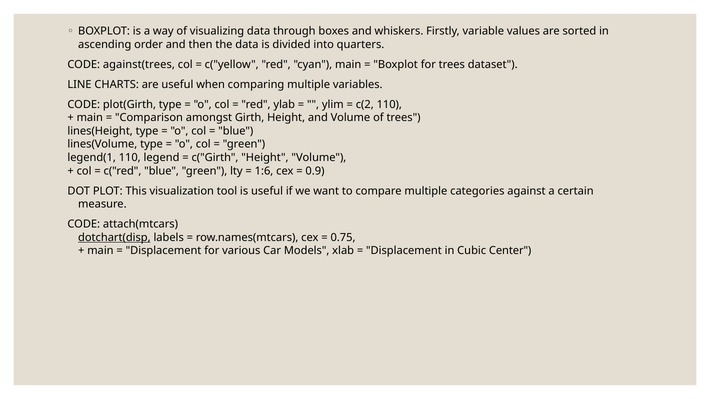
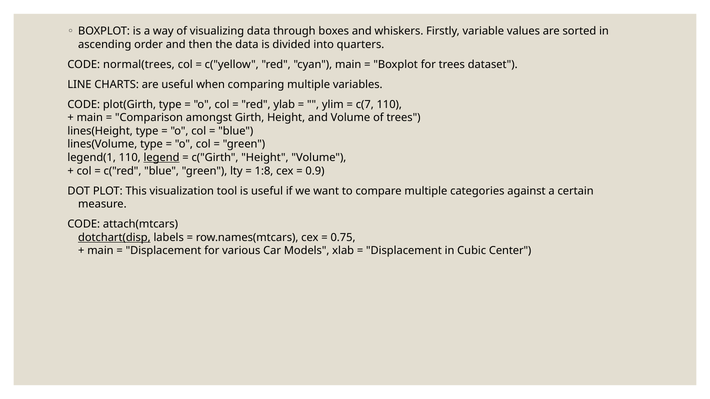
against(trees: against(trees -> normal(trees
c(2: c(2 -> c(7
legend underline: none -> present
1:6: 1:6 -> 1:8
